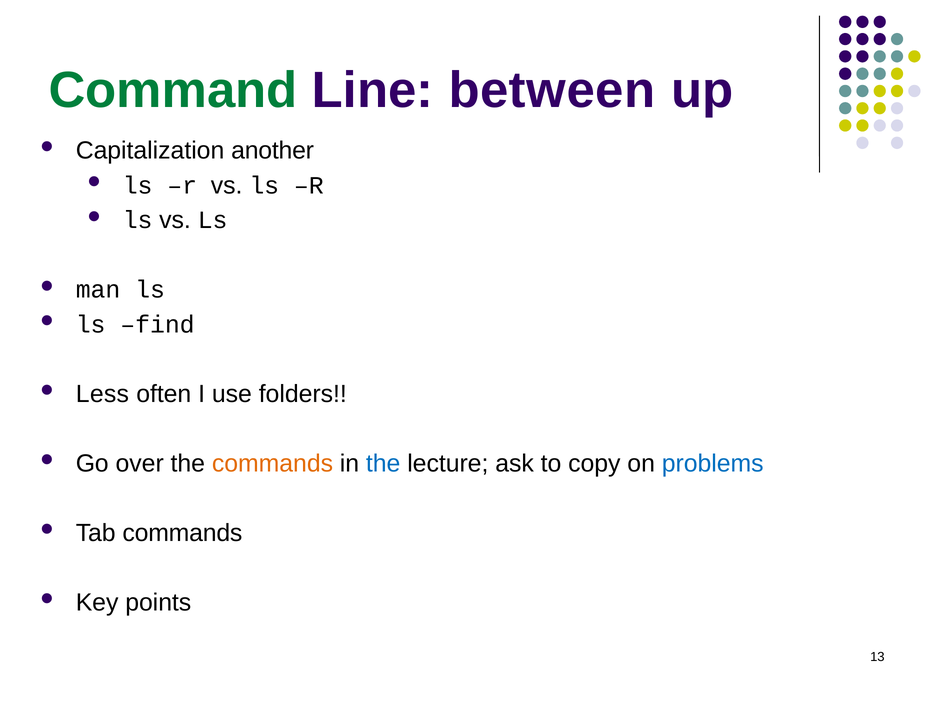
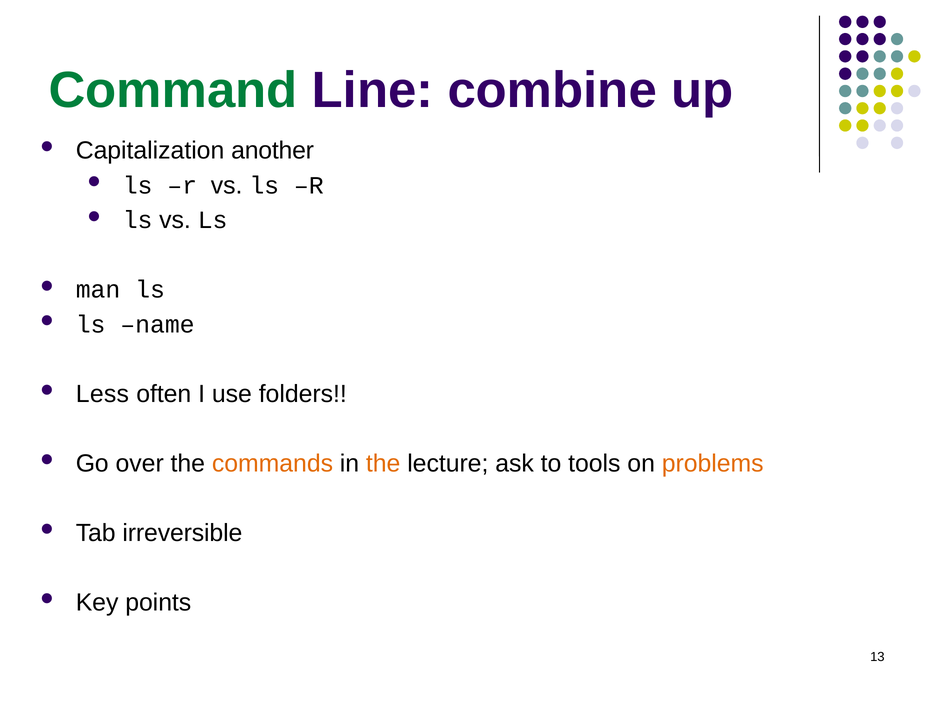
between: between -> combine
find: find -> name
the at (383, 463) colour: blue -> orange
copy: copy -> tools
problems colour: blue -> orange
Tab commands: commands -> irreversible
